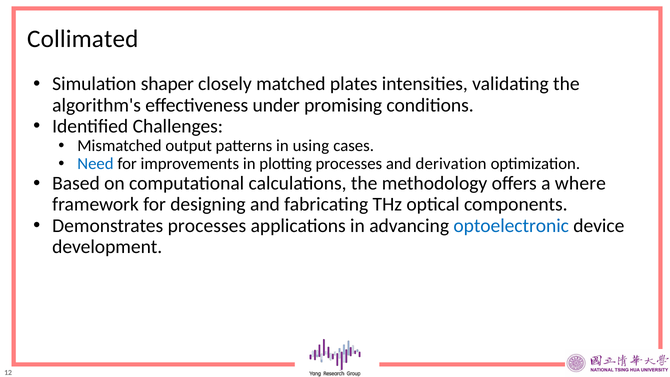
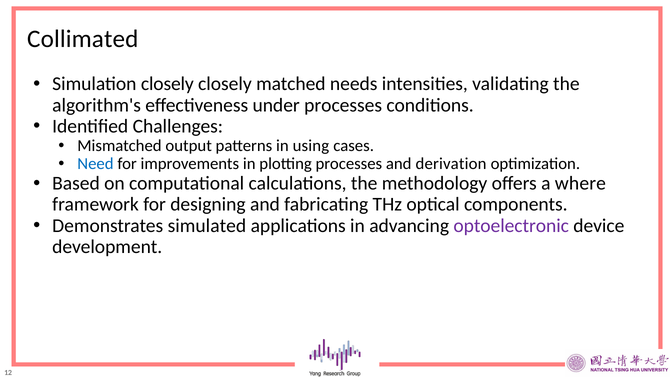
Simulation shaper: shaper -> closely
plates: plates -> needs
under promising: promising -> processes
Demonstrates processes: processes -> simulated
optoelectronic colour: blue -> purple
